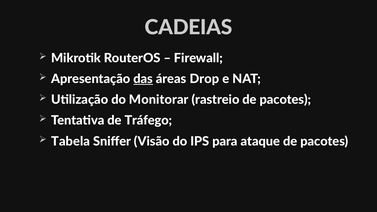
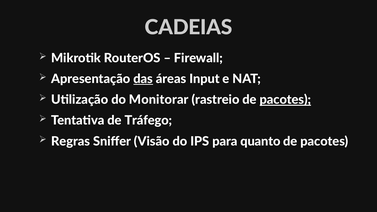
Drop: Drop -> Input
pacotes at (285, 100) underline: none -> present
Tabela: Tabela -> Regras
ataque: ataque -> quanto
